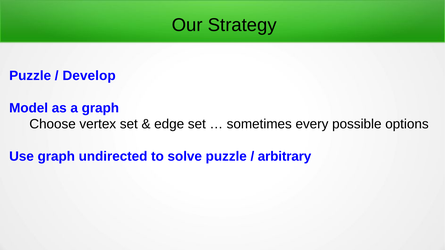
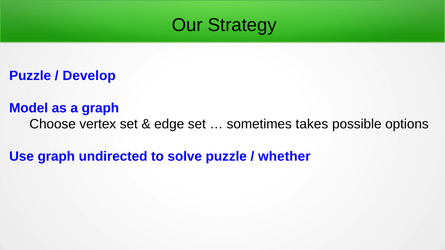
every: every -> takes
arbitrary: arbitrary -> whether
